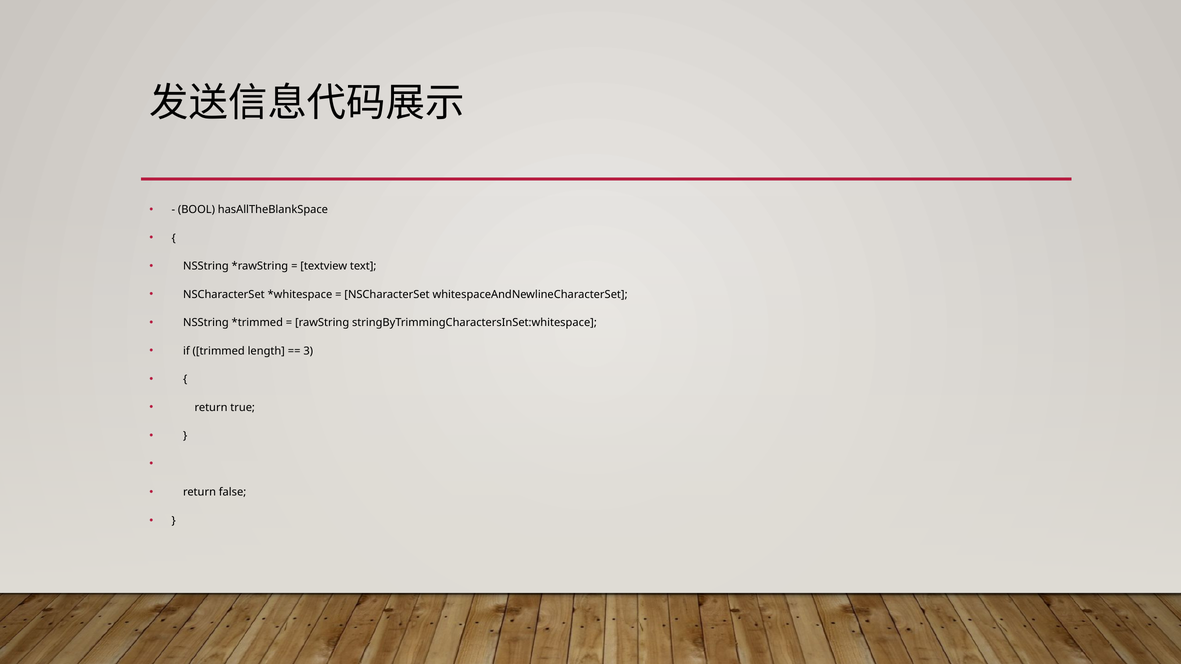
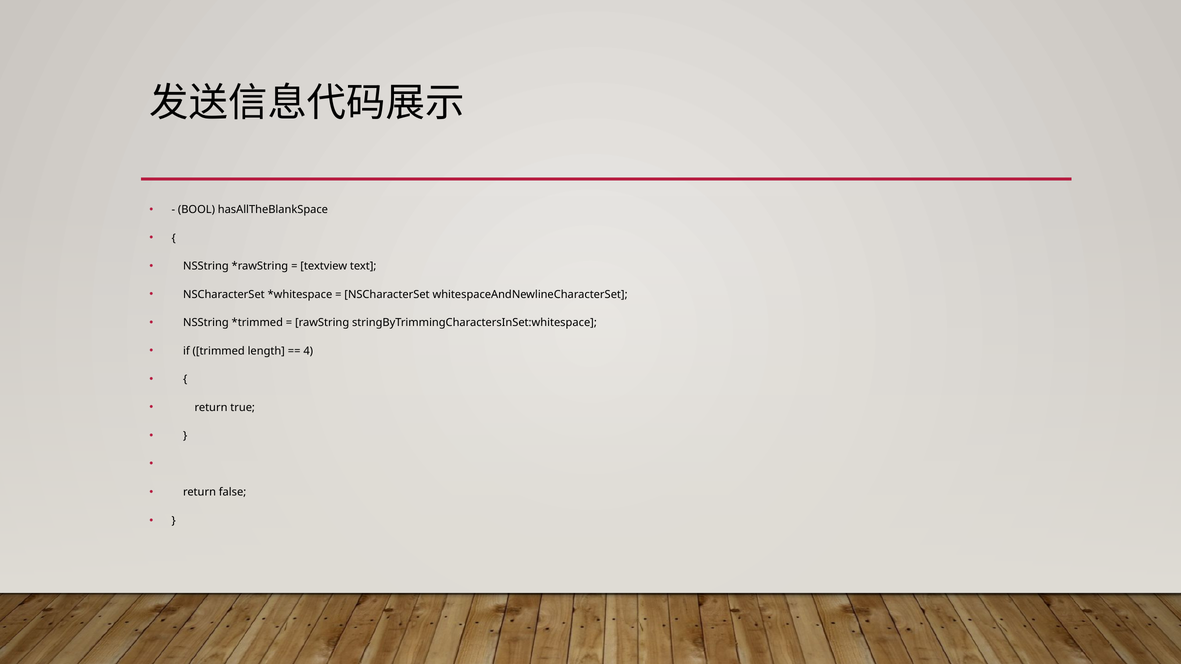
3: 3 -> 4
